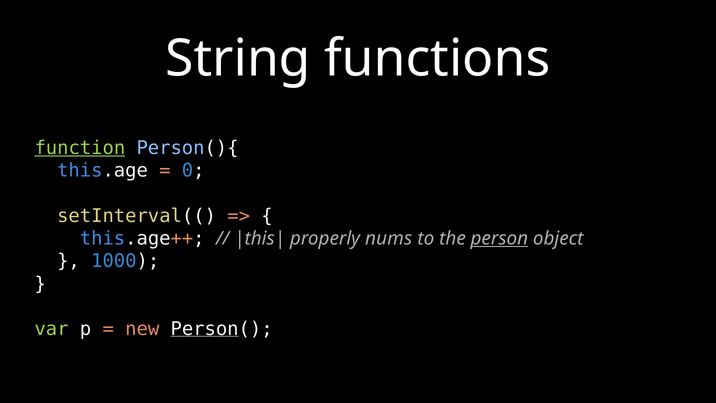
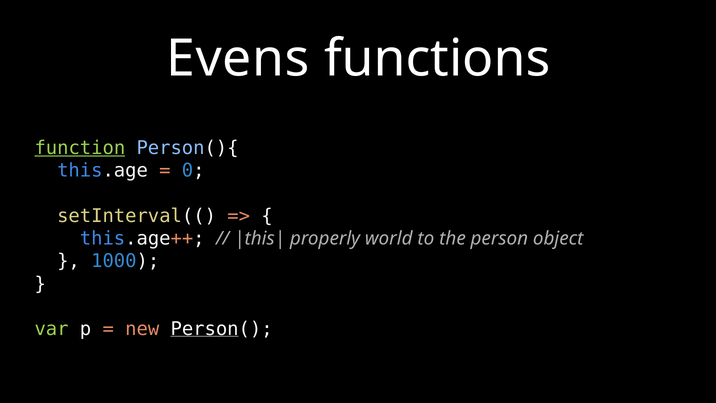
String: String -> Evens
nums: nums -> world
person underline: present -> none
